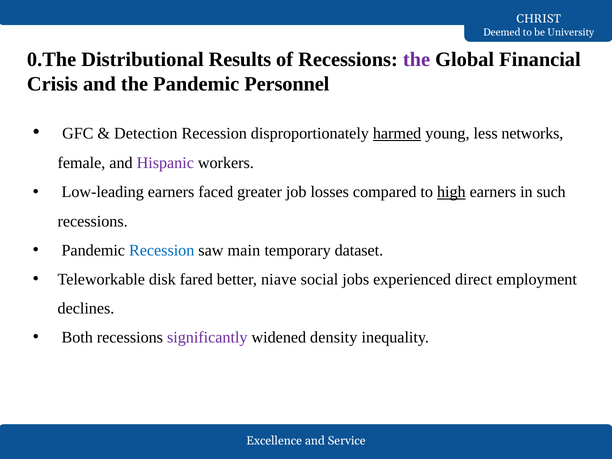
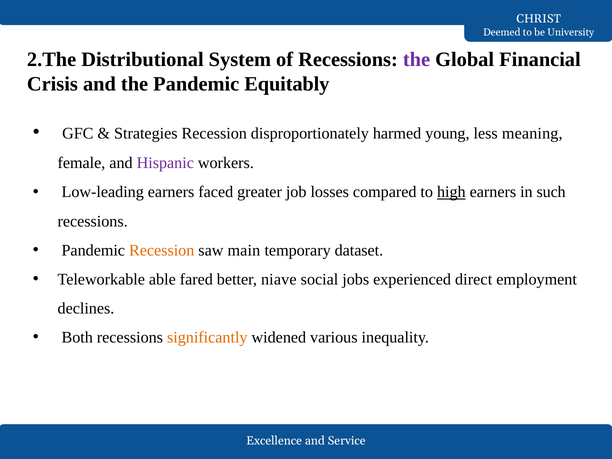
0.The: 0.The -> 2.The
Results: Results -> System
Personnel: Personnel -> Equitably
Detection: Detection -> Strategies
harmed underline: present -> none
networks: networks -> meaning
Recession at (162, 250) colour: blue -> orange
disk: disk -> able
significantly colour: purple -> orange
density: density -> various
